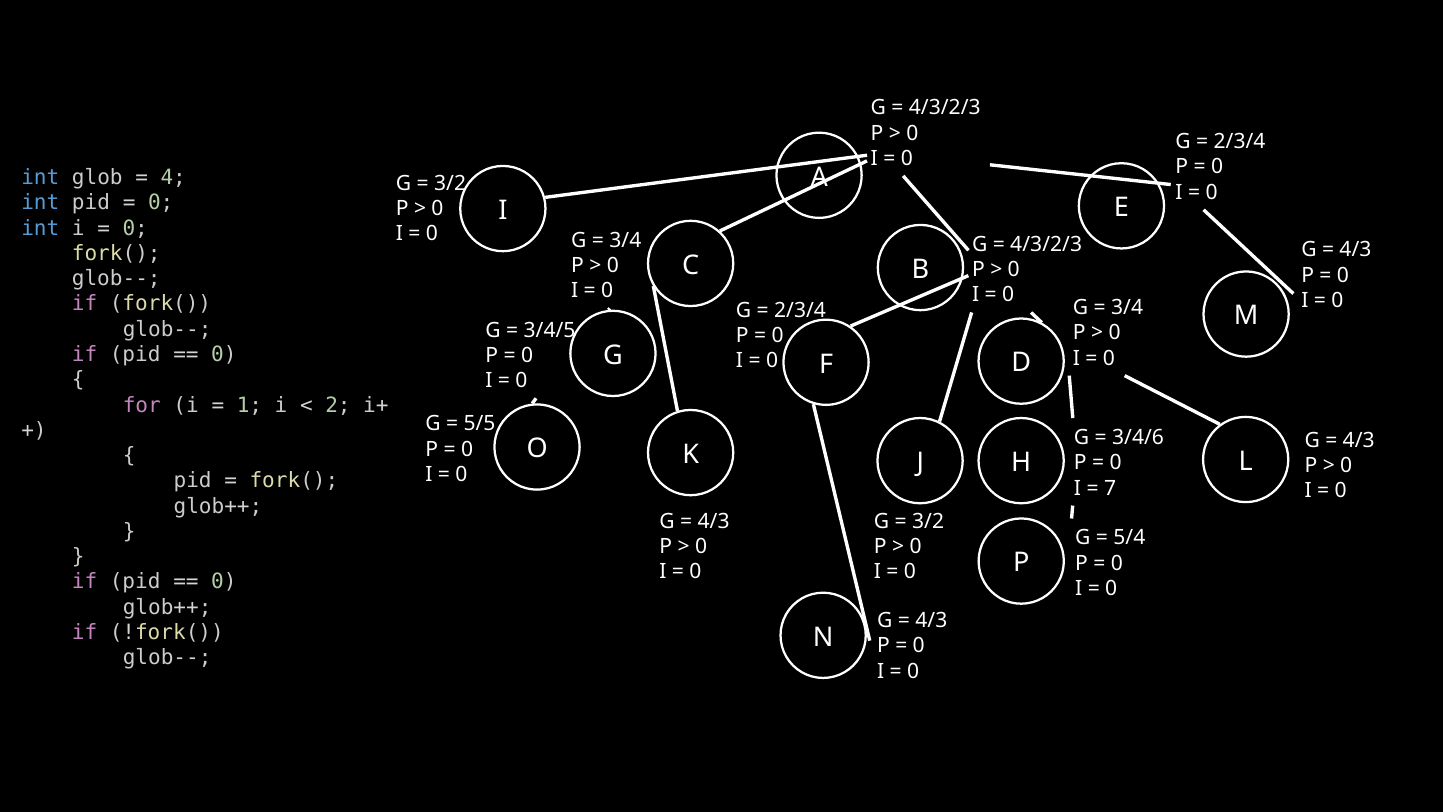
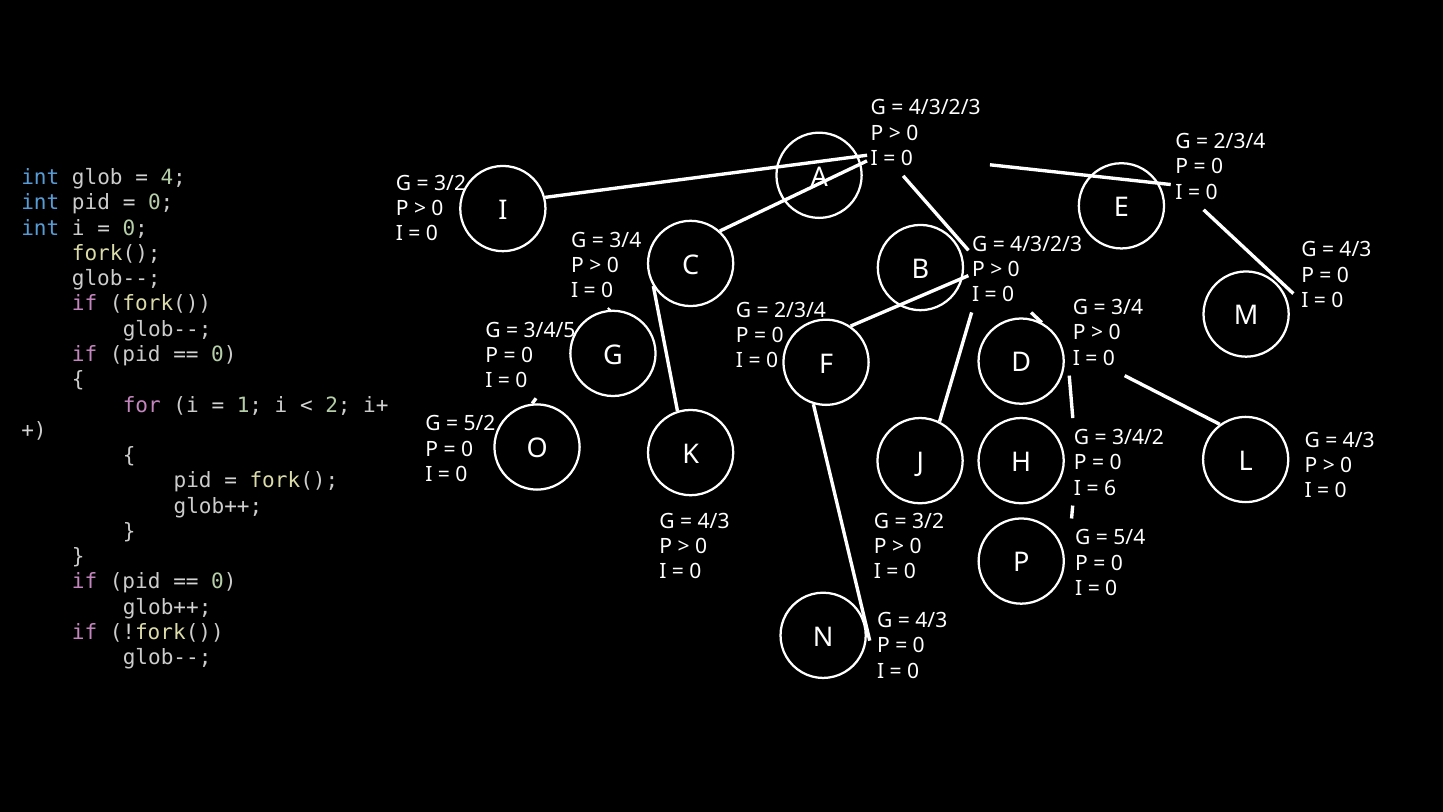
5/5: 5/5 -> 5/2
3/4/6: 3/4/6 -> 3/4/2
7: 7 -> 6
